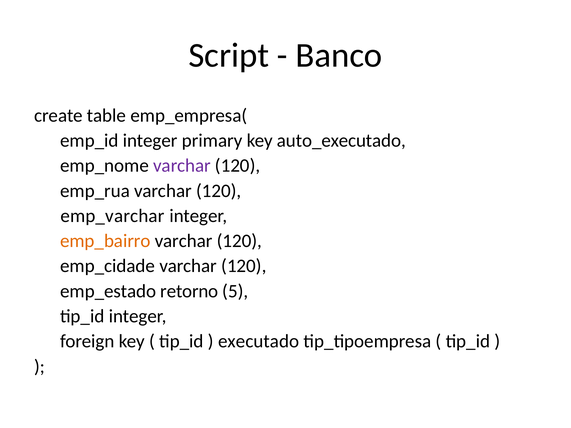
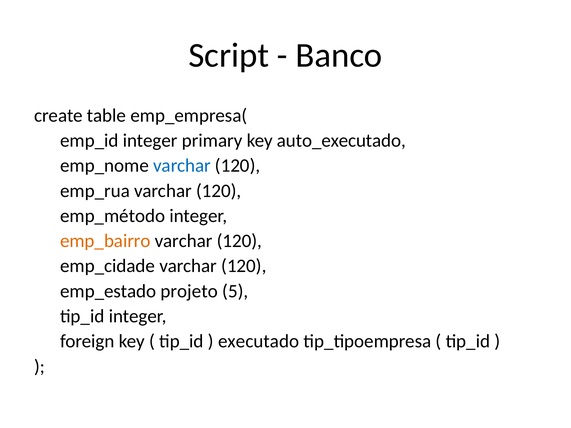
varchar at (182, 166) colour: purple -> blue
emp_varchar: emp_varchar -> emp_método
retorno: retorno -> projeto
